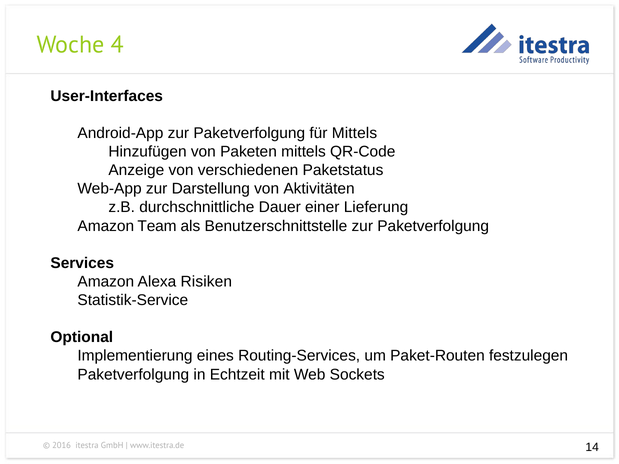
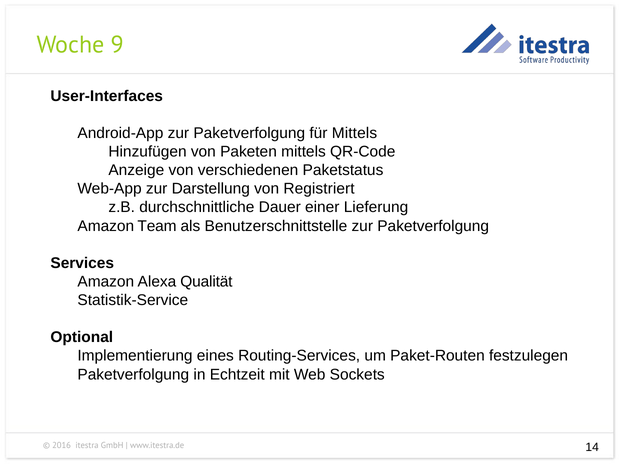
4: 4 -> 9
Aktivitäten: Aktivitäten -> Registriert
Risiken: Risiken -> Qualität
